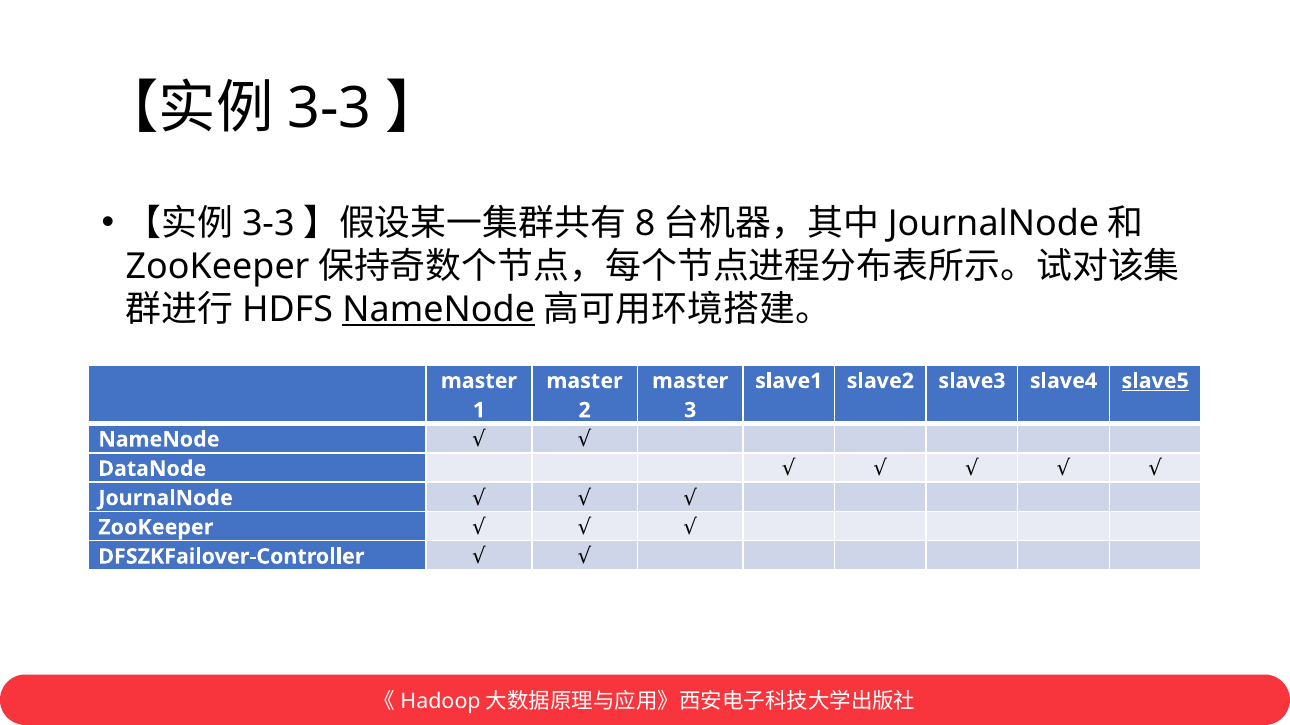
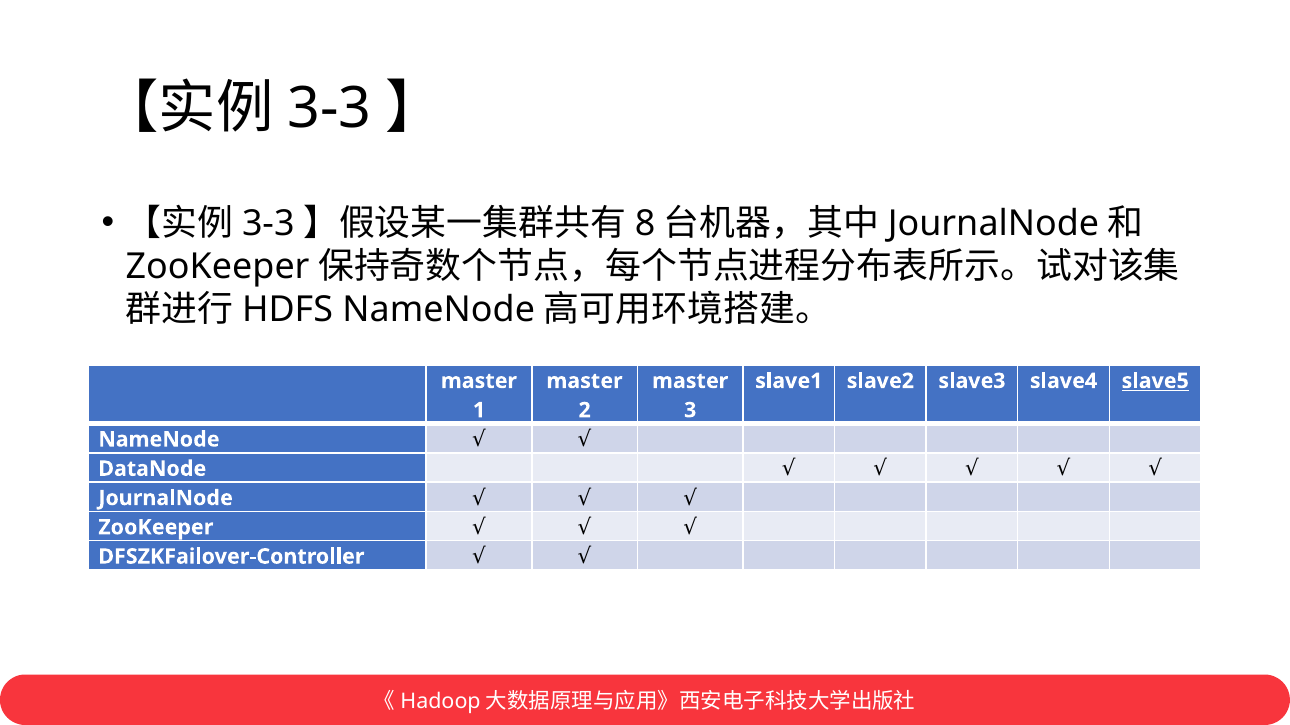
NameNode at (439, 310) underline: present -> none
